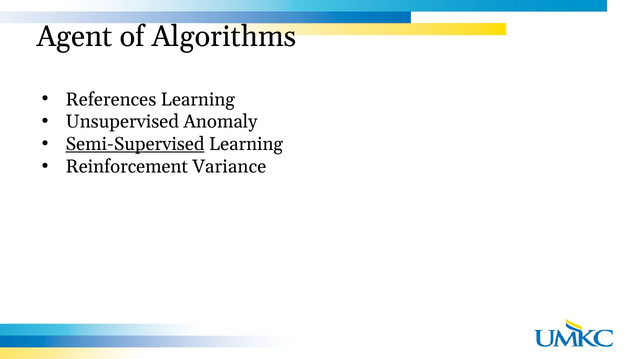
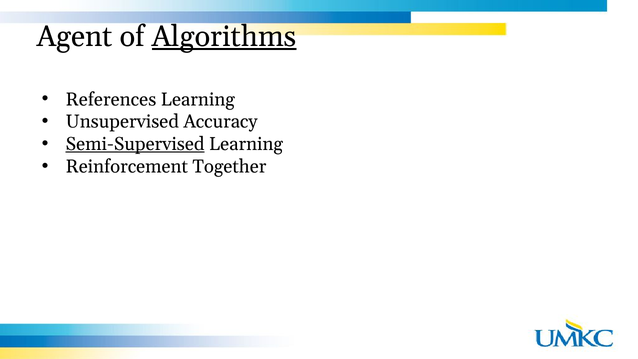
Algorithms underline: none -> present
Anomaly: Anomaly -> Accuracy
Variance: Variance -> Together
